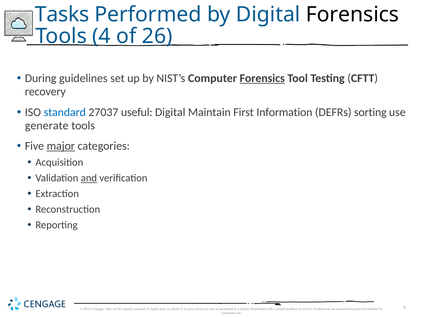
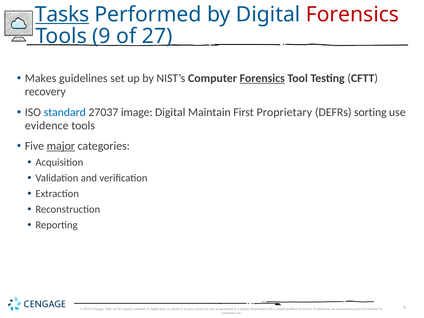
Tasks underline: none -> present
Forensics at (352, 14) colour: black -> red
4: 4 -> 9
26: 26 -> 27
During: During -> Makes
useful: useful -> image
Information: Information -> Proprietary
generate: generate -> evidence
and underline: present -> none
